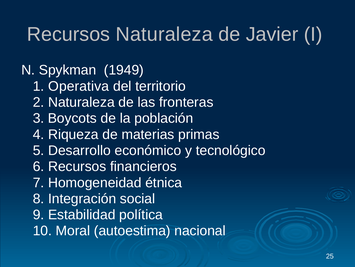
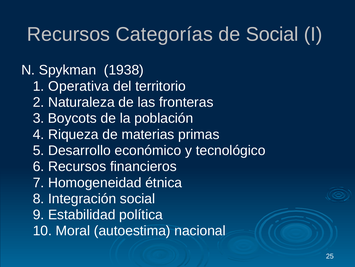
Recursos Naturaleza: Naturaleza -> Categorías
de Javier: Javier -> Social
1949: 1949 -> 1938
